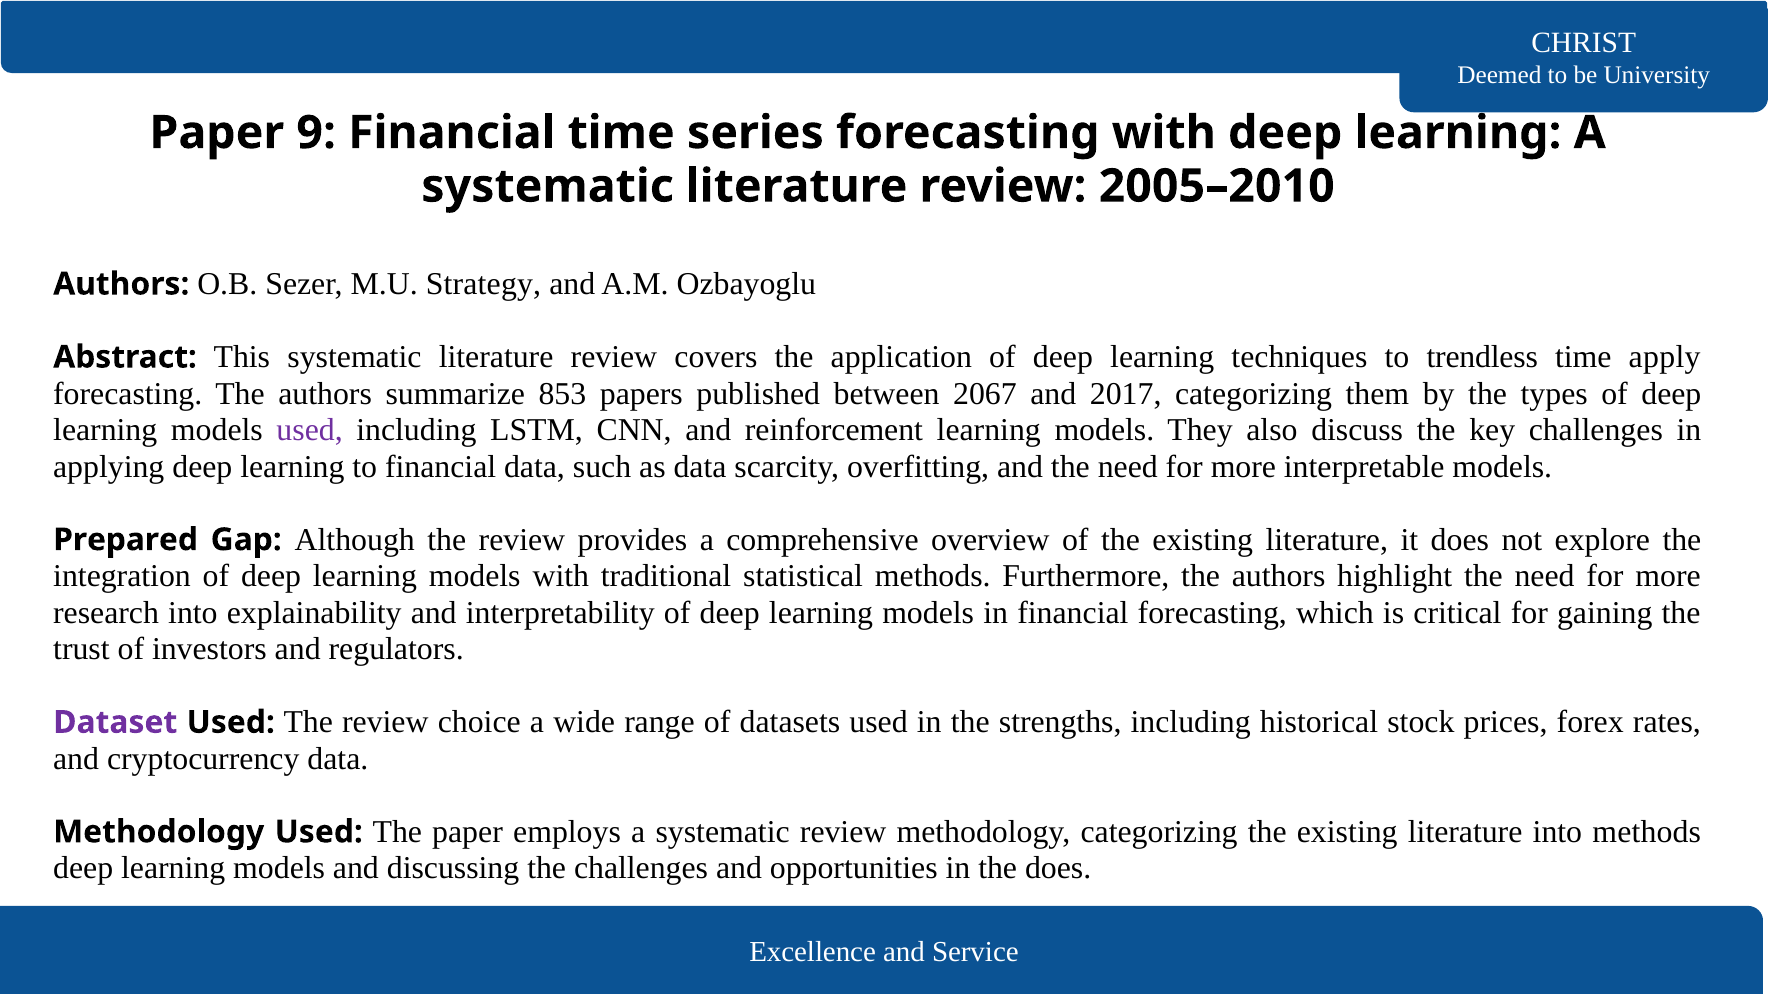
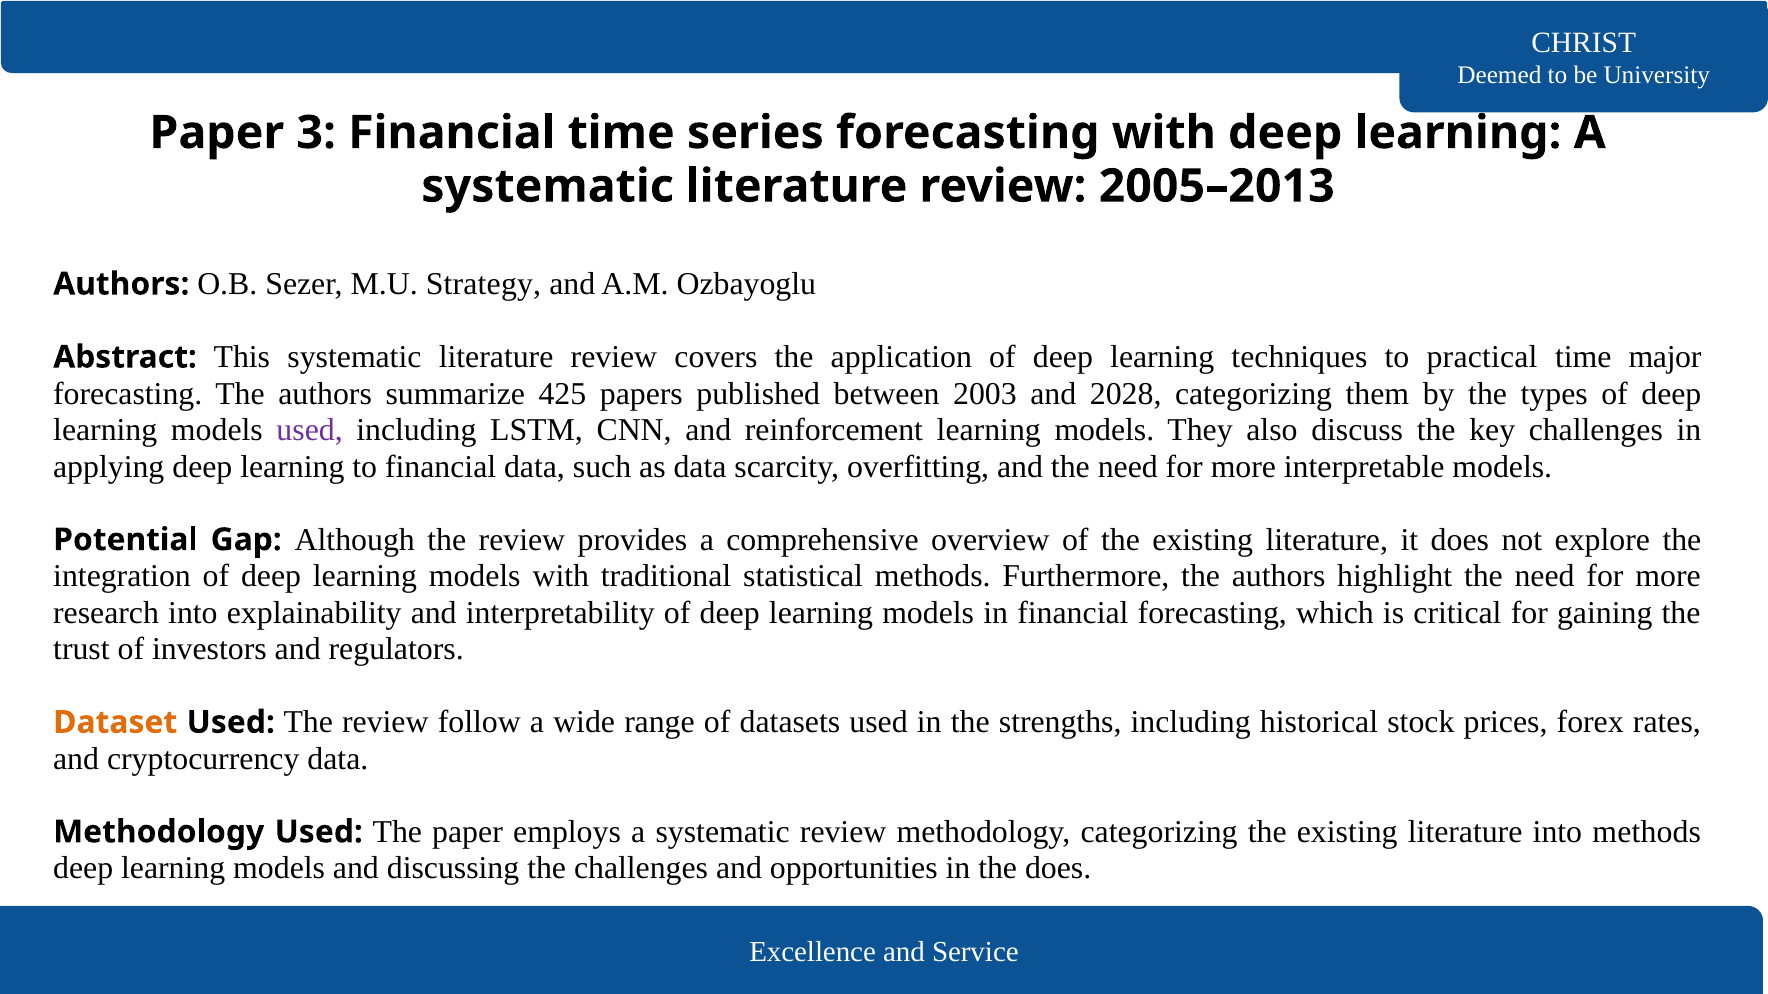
9: 9 -> 3
2005–2010: 2005–2010 -> 2005–2013
trendless: trendless -> practical
apply: apply -> major
853: 853 -> 425
2067: 2067 -> 2003
2017: 2017 -> 2028
Prepared: Prepared -> Potential
Dataset colour: purple -> orange
choice: choice -> follow
